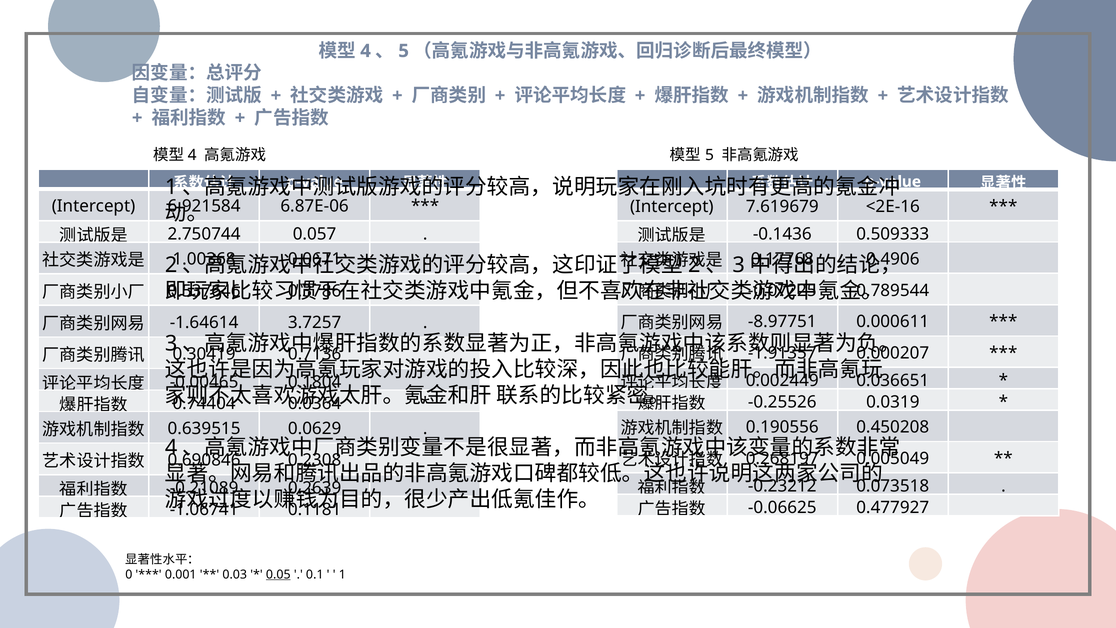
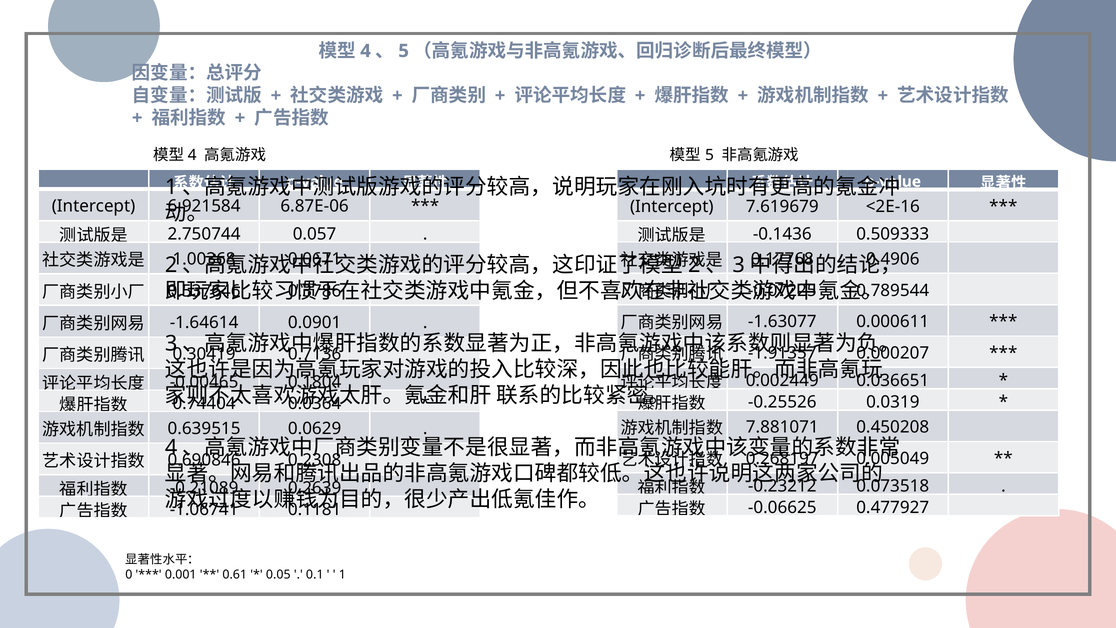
-8.97751: -8.97751 -> -1.63077
3.7257: 3.7257 -> 0.0901
0.190556: 0.190556 -> 7.881071
0.03: 0.03 -> 0.61
0.05 underline: present -> none
